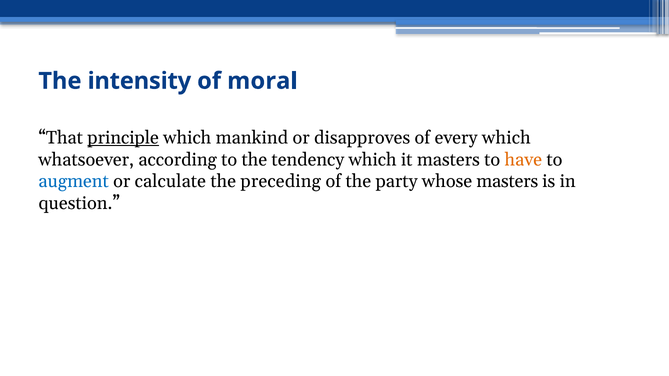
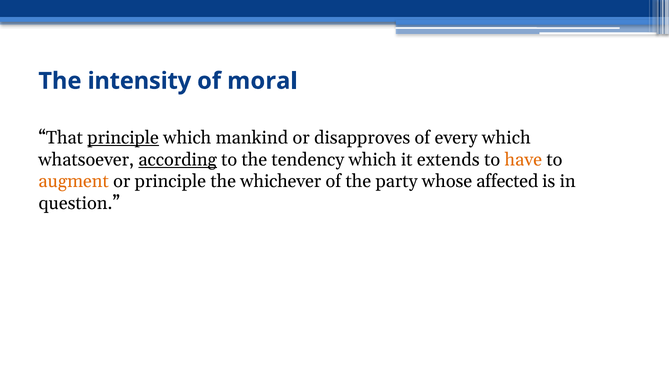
according underline: none -> present
it masters: masters -> extends
augment colour: blue -> orange
or calculate: calculate -> principle
preceding: preceding -> whichever
whose masters: masters -> affected
